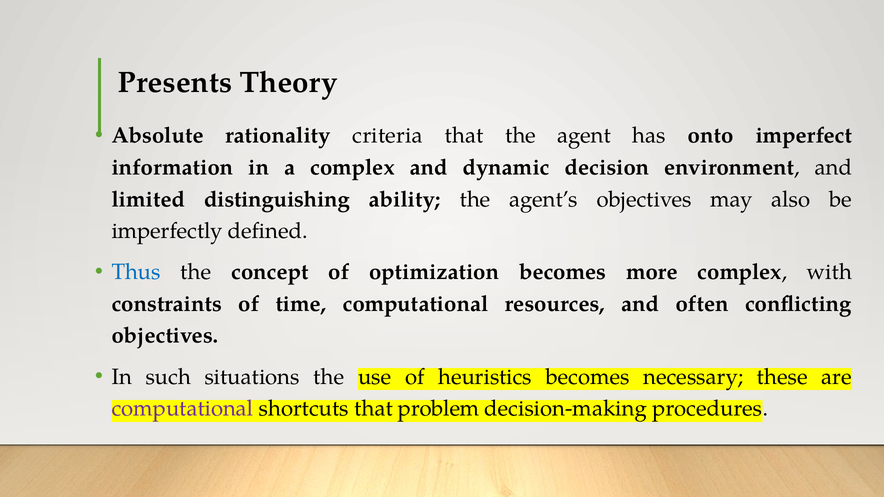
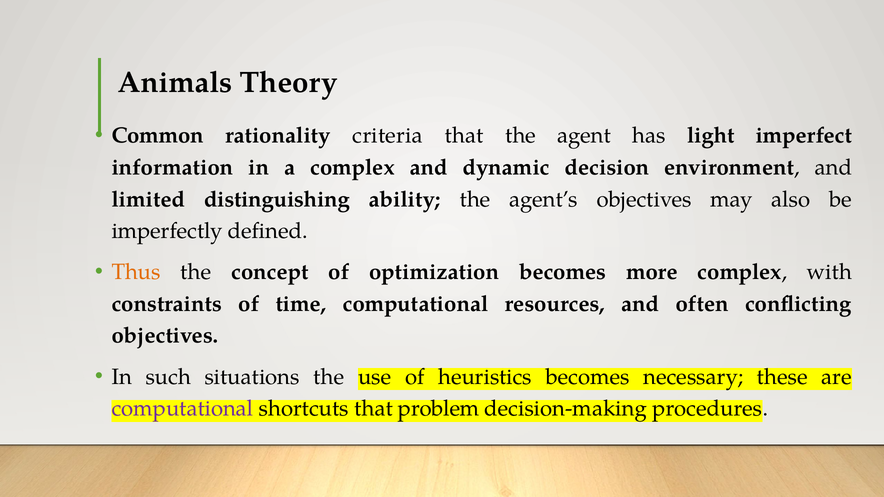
Presents: Presents -> Animals
Absolute: Absolute -> Common
onto: onto -> light
Thus colour: blue -> orange
